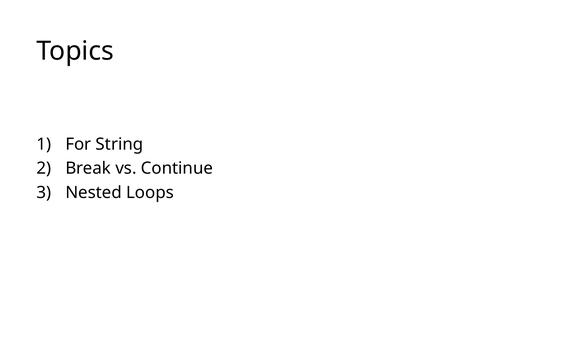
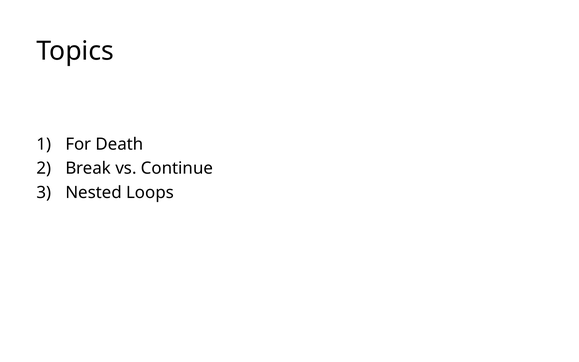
String: String -> Death
